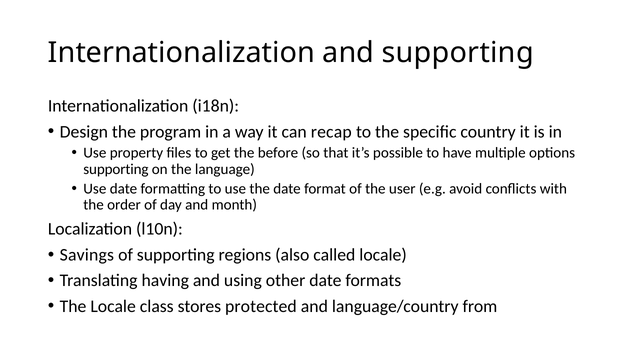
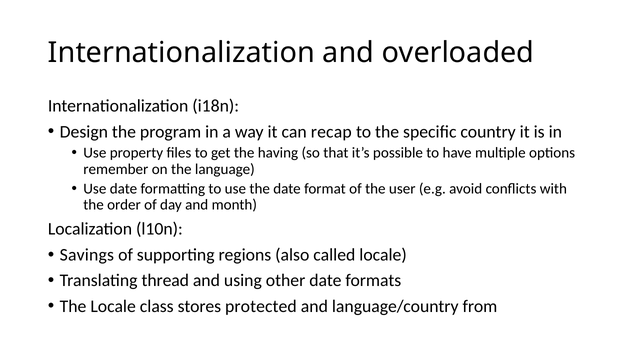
and supporting: supporting -> overloaded
before: before -> having
supporting at (116, 169): supporting -> remember
having: having -> thread
